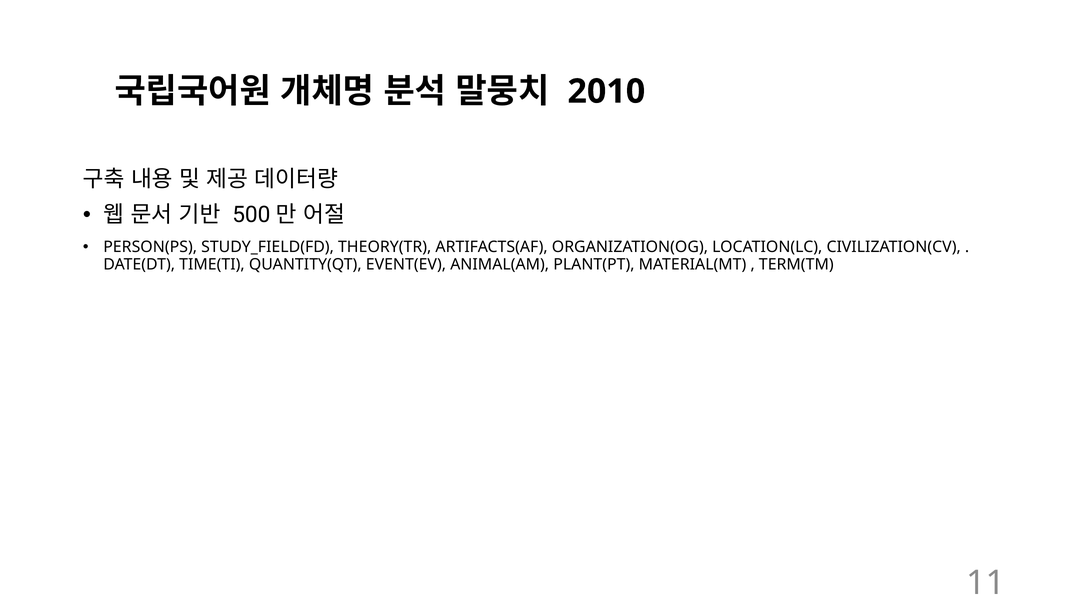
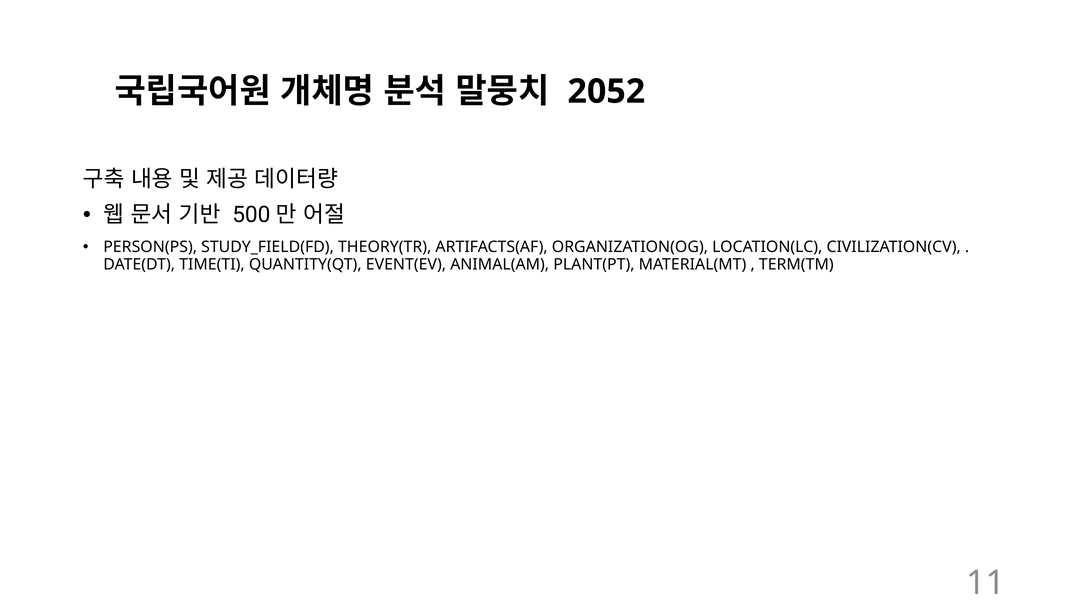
2010: 2010 -> 2052
